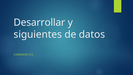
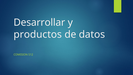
siguientes: siguientes -> productos
